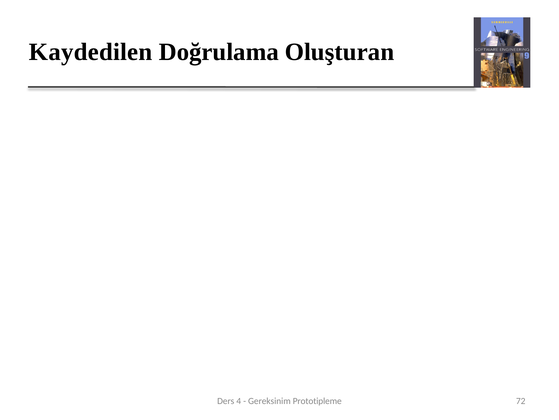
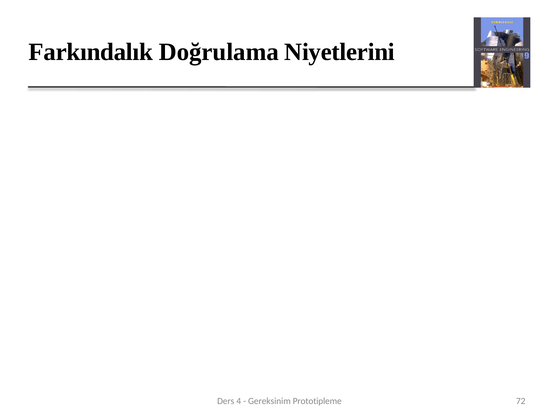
Kaydedilen: Kaydedilen -> Farkındalık
Oluşturan: Oluşturan -> Niyetlerini
